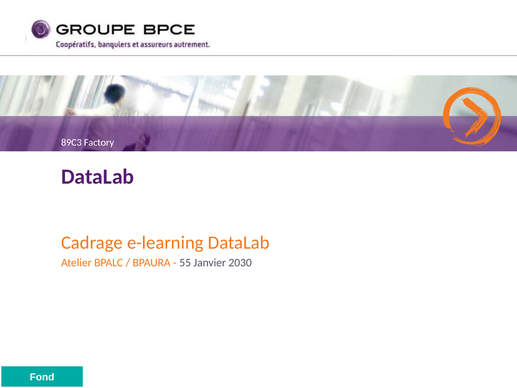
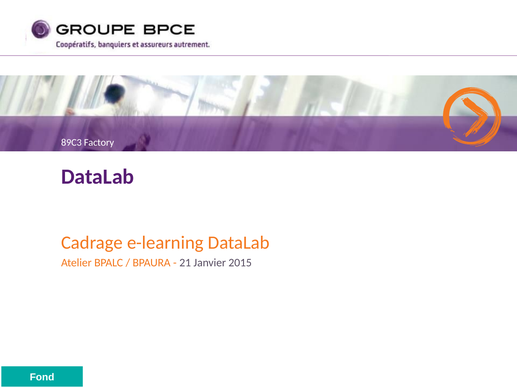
55: 55 -> 21
2030: 2030 -> 2015
